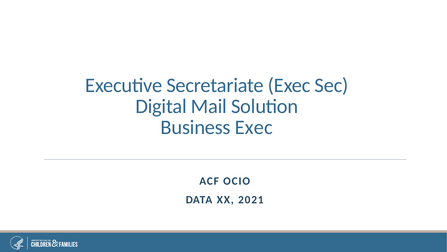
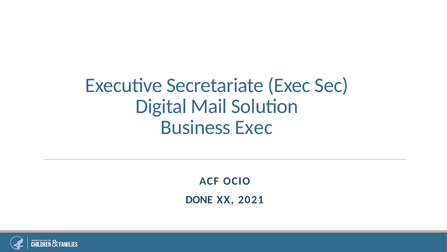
DATA: DATA -> DONE
